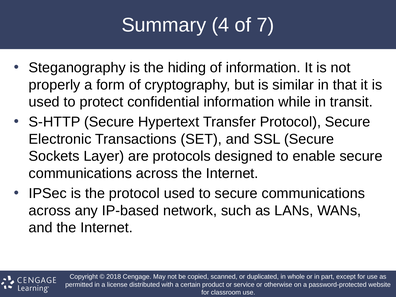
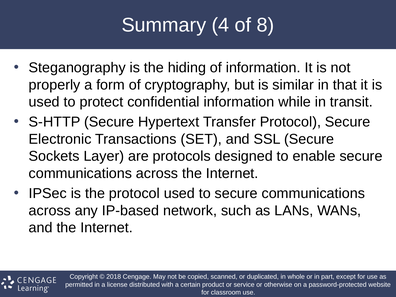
7: 7 -> 8
